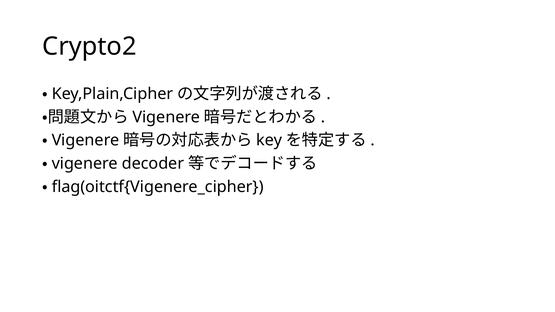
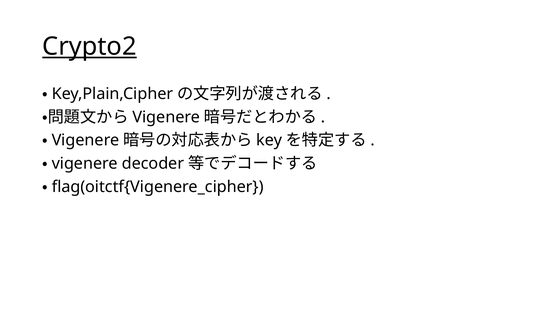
Crypto2 underline: none -> present
